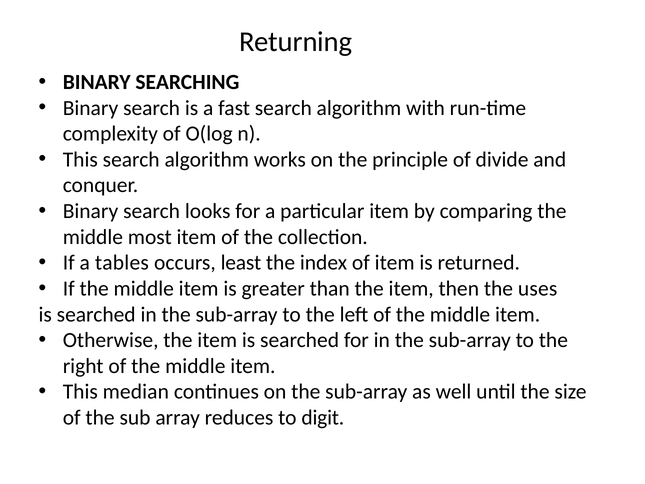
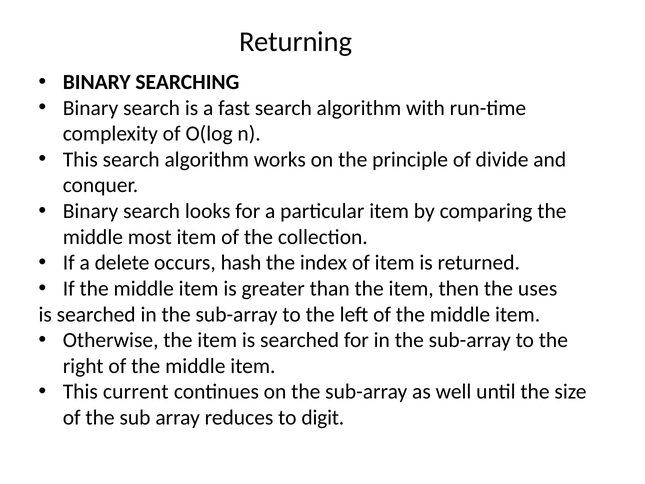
tables: tables -> delete
least: least -> hash
median: median -> current
